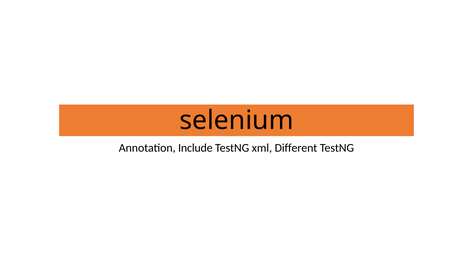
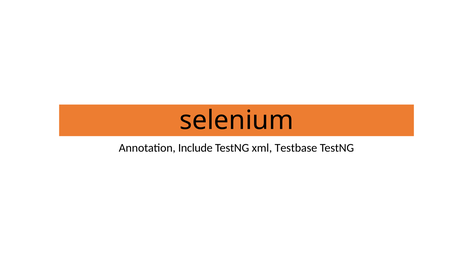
Different: Different -> Testbase
